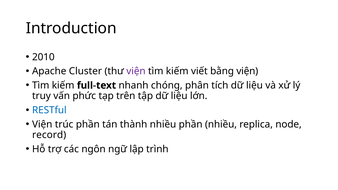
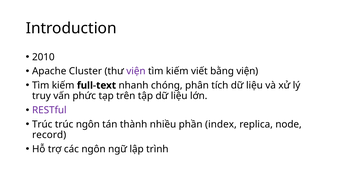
RESTful colour: blue -> purple
Viện at (42, 124): Viện -> Trúc
trúc phần: phần -> ngôn
phần nhiều: nhiều -> index
